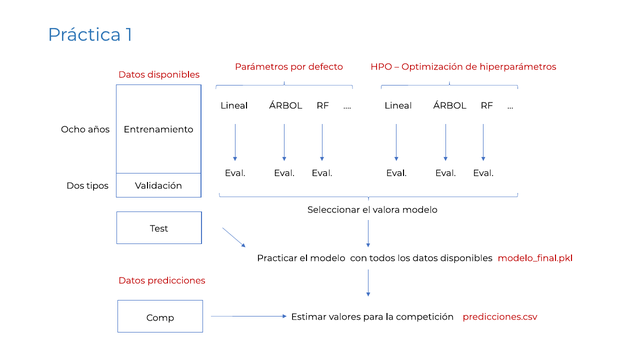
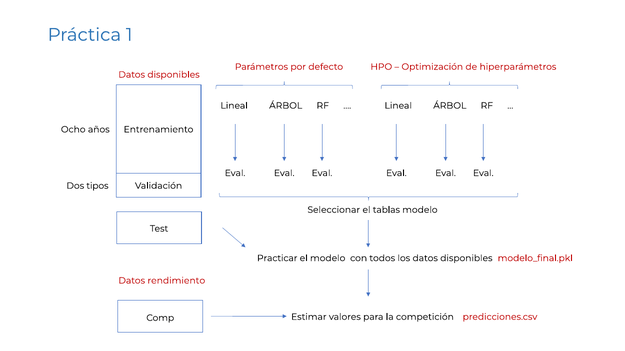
valora: valora -> tablas
predicciones: predicciones -> rendimiento
